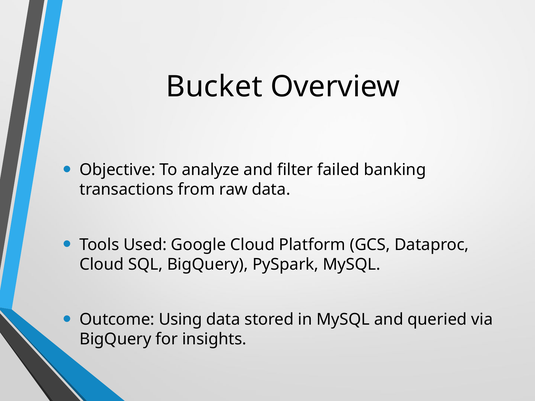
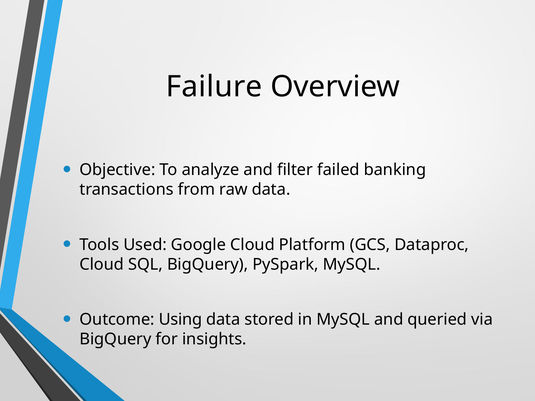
Bucket: Bucket -> Failure
